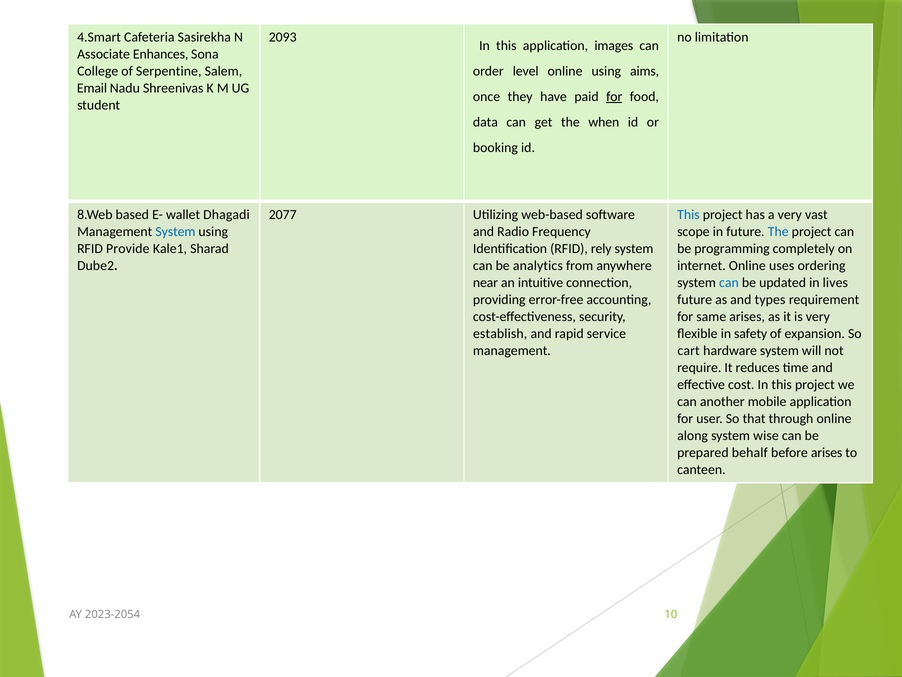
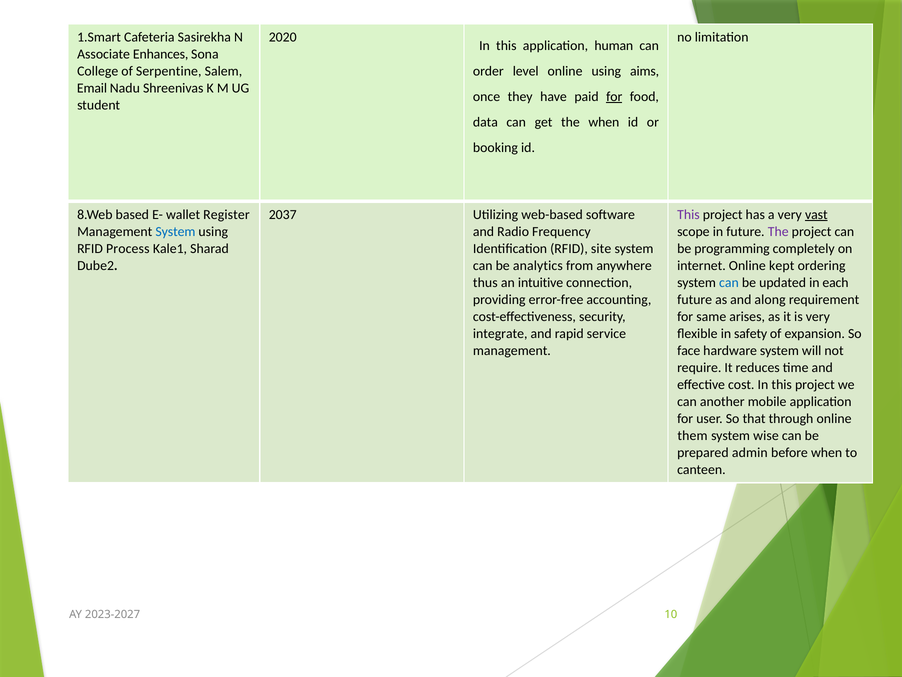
4.Smart: 4.Smart -> 1.Smart
2093: 2093 -> 2020
images: images -> human
Dhagadi: Dhagadi -> Register
2077: 2077 -> 2037
This at (688, 214) colour: blue -> purple
vast underline: none -> present
The at (778, 231) colour: blue -> purple
Provide: Provide -> Process
rely: rely -> site
uses: uses -> kept
near: near -> thus
lives: lives -> each
types: types -> along
establish: establish -> integrate
cart: cart -> face
along: along -> them
behalf: behalf -> admin
before arises: arises -> when
2023-2054: 2023-2054 -> 2023-2027
